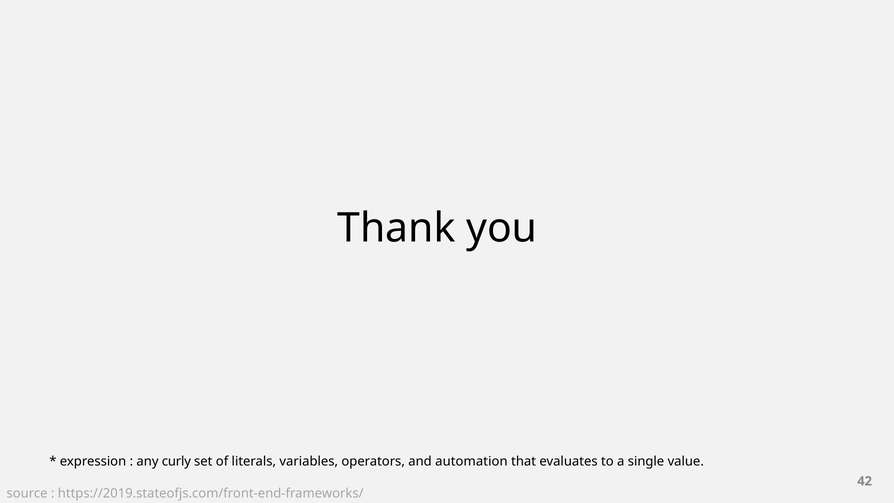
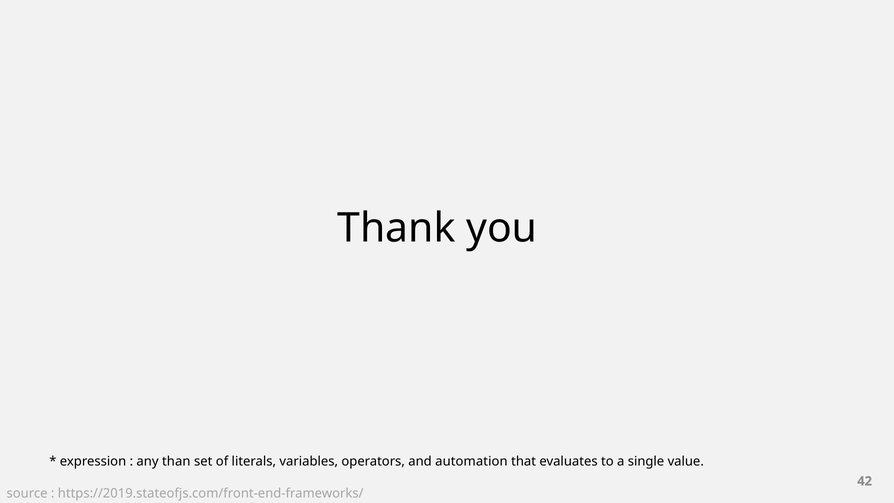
curly: curly -> than
